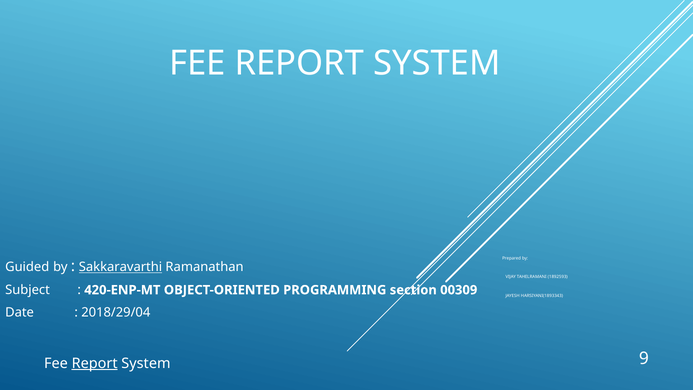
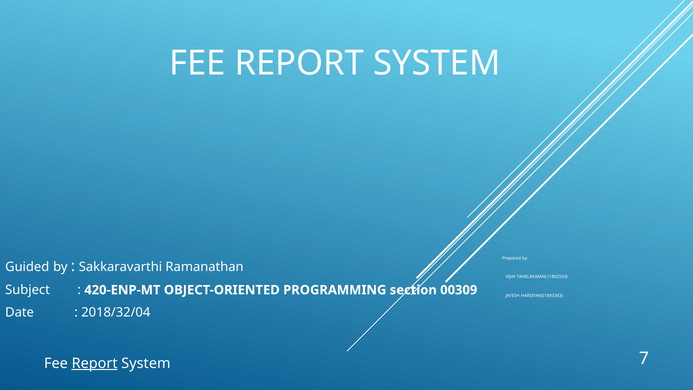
Sakkaravarthi underline: present -> none
2018/29/04: 2018/29/04 -> 2018/32/04
9: 9 -> 7
